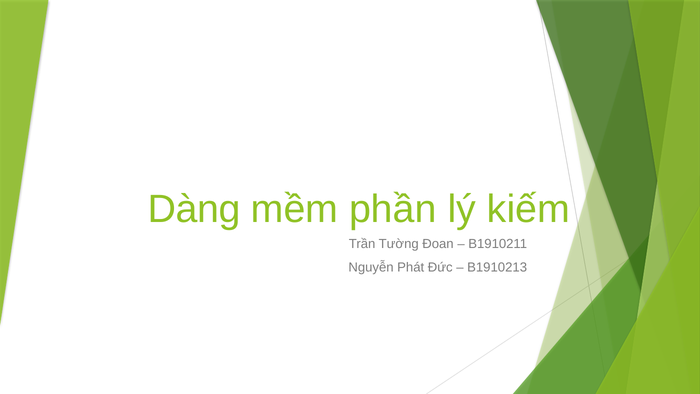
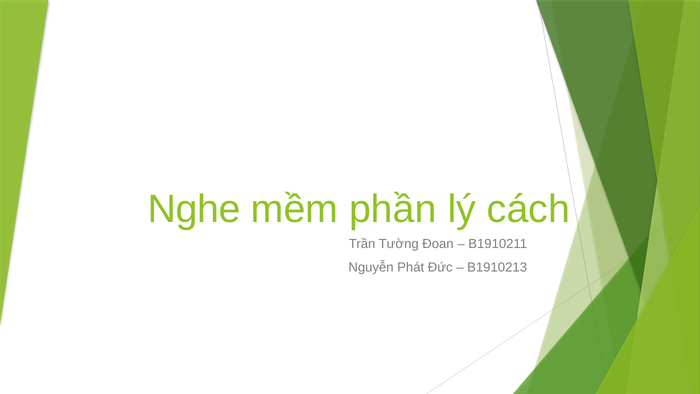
Dàng: Dàng -> Nghe
kiếm: kiếm -> cách
